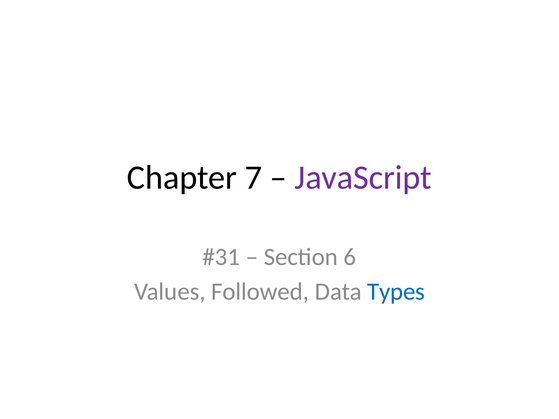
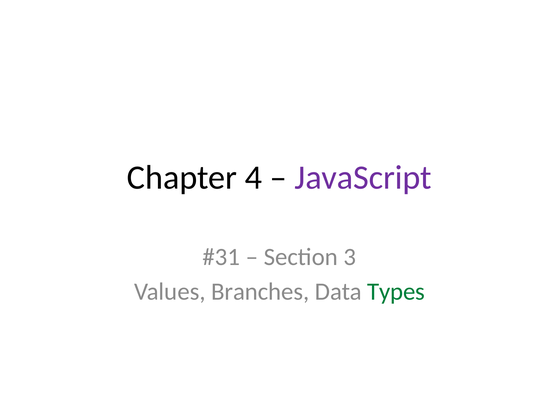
7: 7 -> 4
6: 6 -> 3
Followed: Followed -> Branches
Types colour: blue -> green
